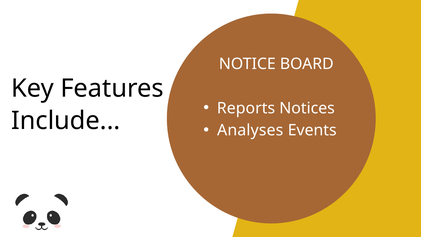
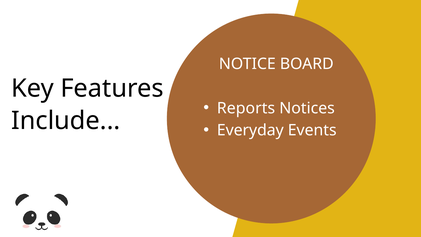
Analyses: Analyses -> Everyday
